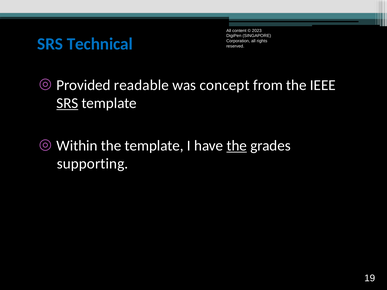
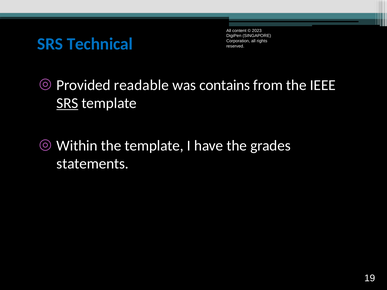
concept: concept -> contains
the at (237, 146) underline: present -> none
supporting: supporting -> statements
